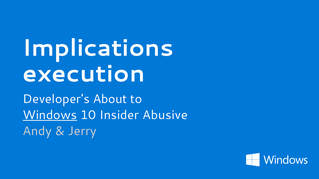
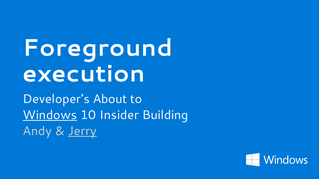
Implications: Implications -> Foreground
Abusive: Abusive -> Building
Jerry underline: none -> present
